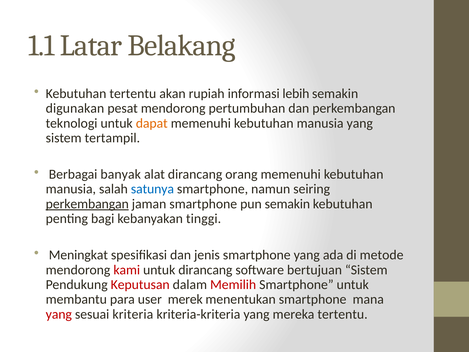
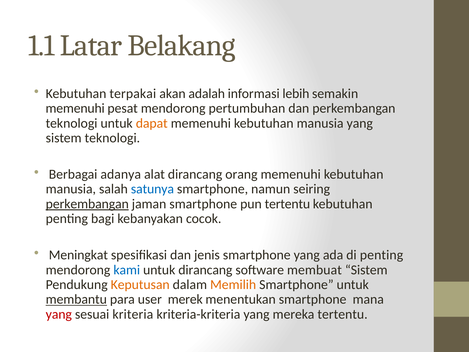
Kebutuhan tertentu: tertentu -> terpakai
rupiah: rupiah -> adalah
digunakan at (75, 108): digunakan -> memenuhi
sistem tertampil: tertampil -> teknologi
banyak: banyak -> adanya
pun semakin: semakin -> tertentu
tinggi: tinggi -> cocok
di metode: metode -> penting
kami colour: red -> blue
bertujuan: bertujuan -> membuat
Keputusan colour: red -> orange
Memilih colour: red -> orange
membantu underline: none -> present
